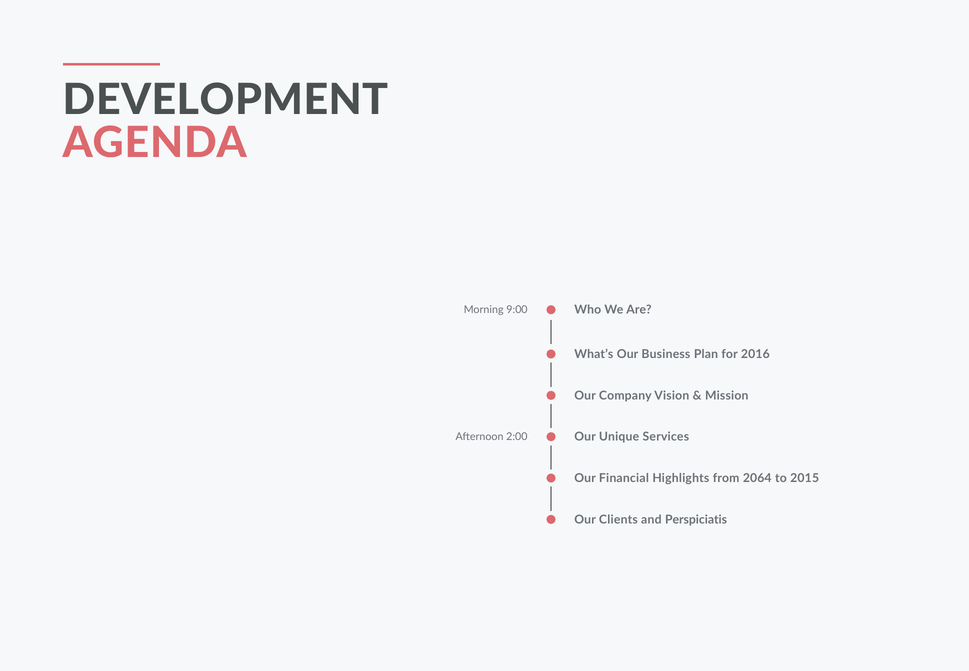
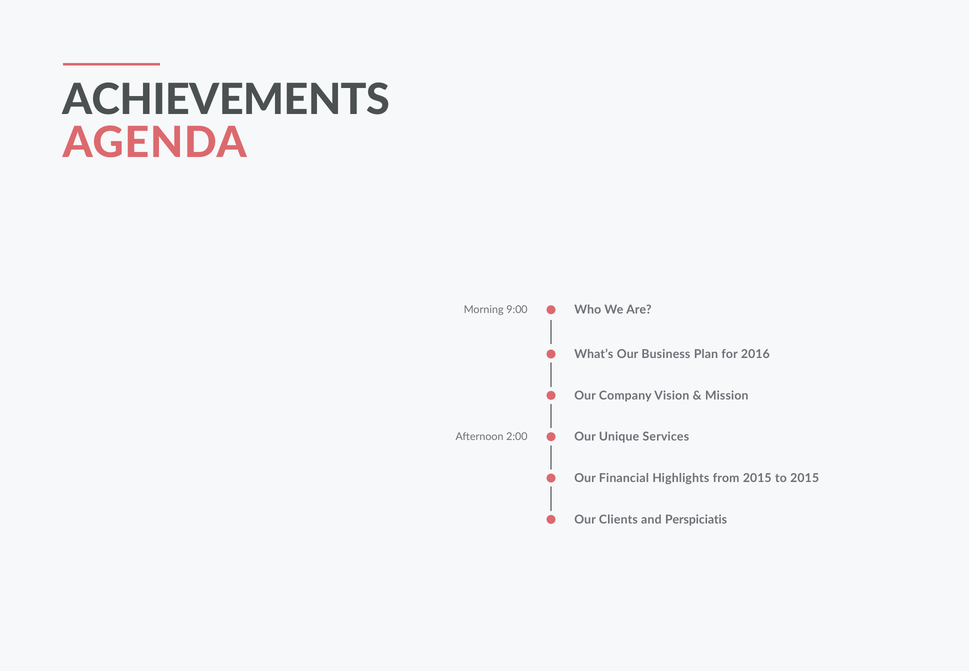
DEVELOPMENT: DEVELOPMENT -> ACHIEVEMENTS
from 2064: 2064 -> 2015
